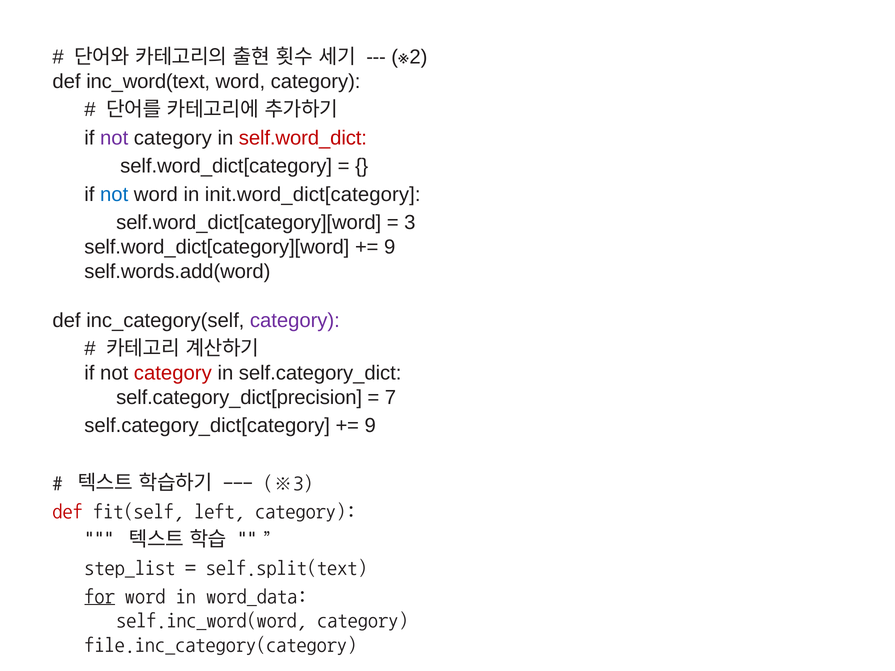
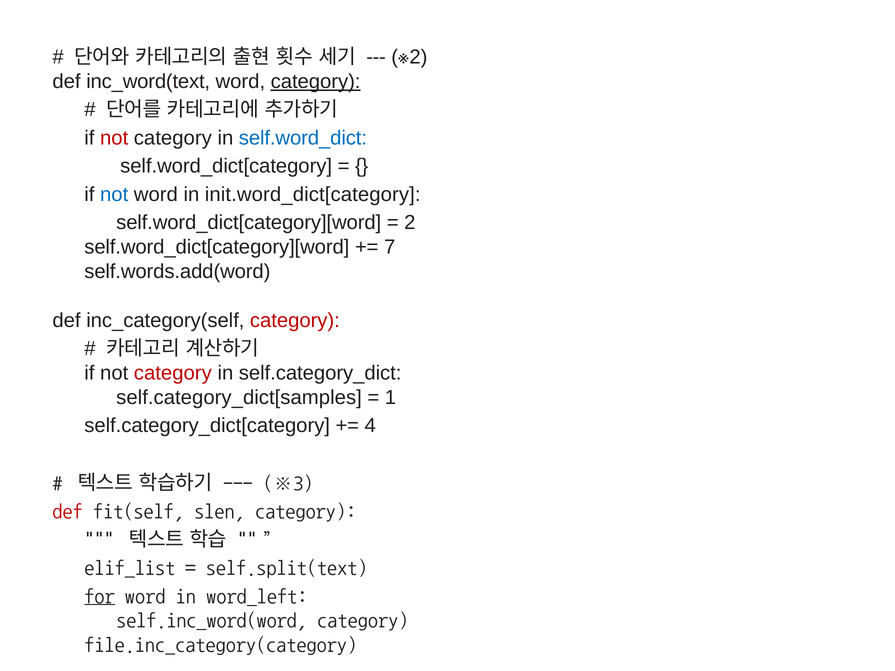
category at (316, 82) underline: none -> present
not at (114, 138) colour: purple -> red
self.word_dict colour: red -> blue
3 at (410, 223): 3 -> 2
9 at (390, 247): 9 -> 7
category at (295, 321) colour: purple -> red
self.category_dict[precision: self.category_dict[precision -> self.category_dict[samples
7: 7 -> 1
9 at (370, 426): 9 -> 4
left: left -> slen
step_list: step_list -> elif_list
word_data: word_data -> word_left
